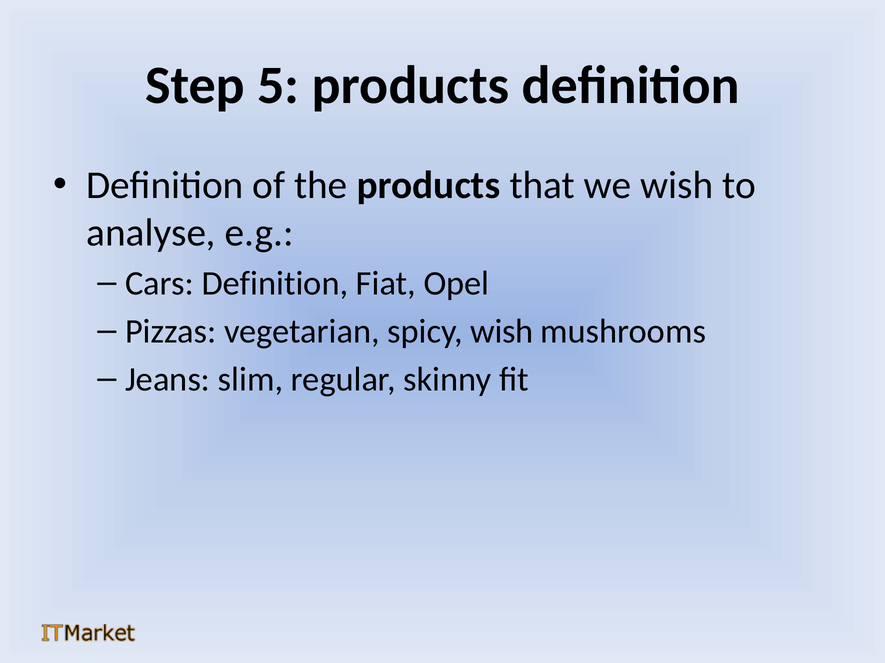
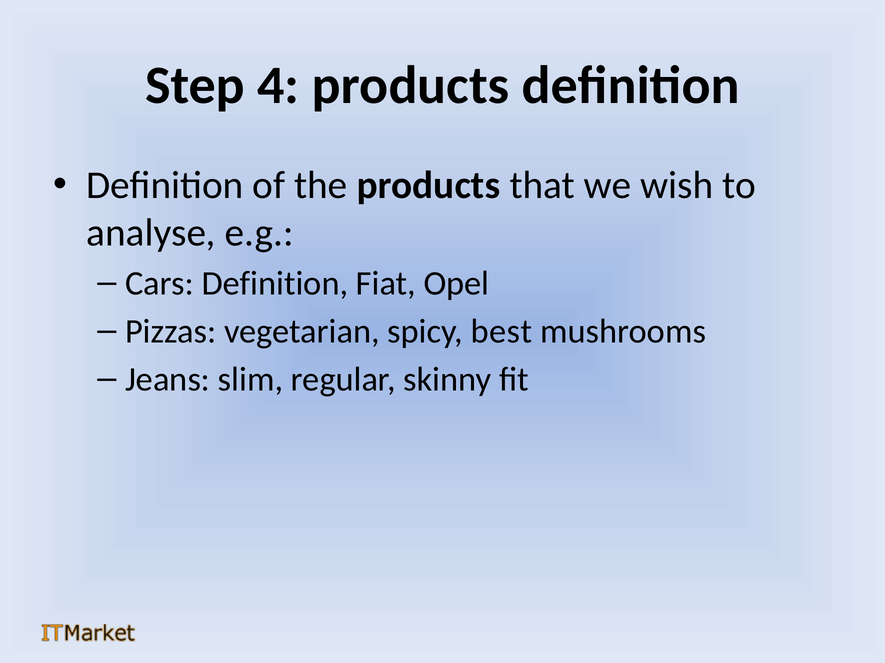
5: 5 -> 4
spicy wish: wish -> best
